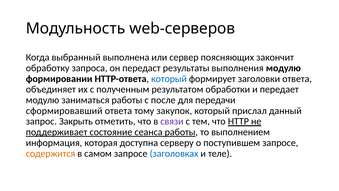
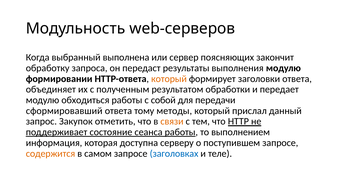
который at (169, 79) colour: blue -> orange
заниматься: заниматься -> обходиться
после: после -> собой
закупок: закупок -> методы
Закрыть: Закрыть -> Закупок
связи colour: purple -> orange
